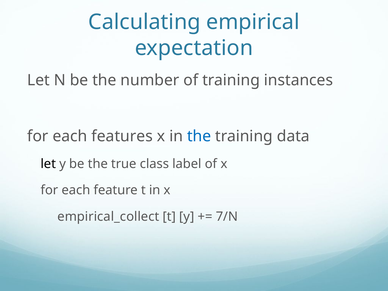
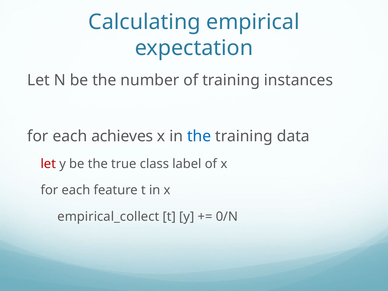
features: features -> achieves
let at (48, 164) colour: black -> red
7/N: 7/N -> 0/N
